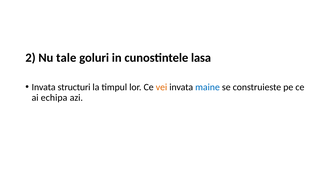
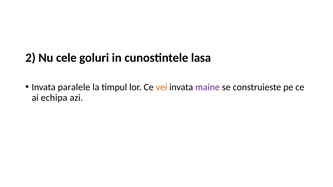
tale: tale -> cele
structuri: structuri -> paralele
maine colour: blue -> purple
